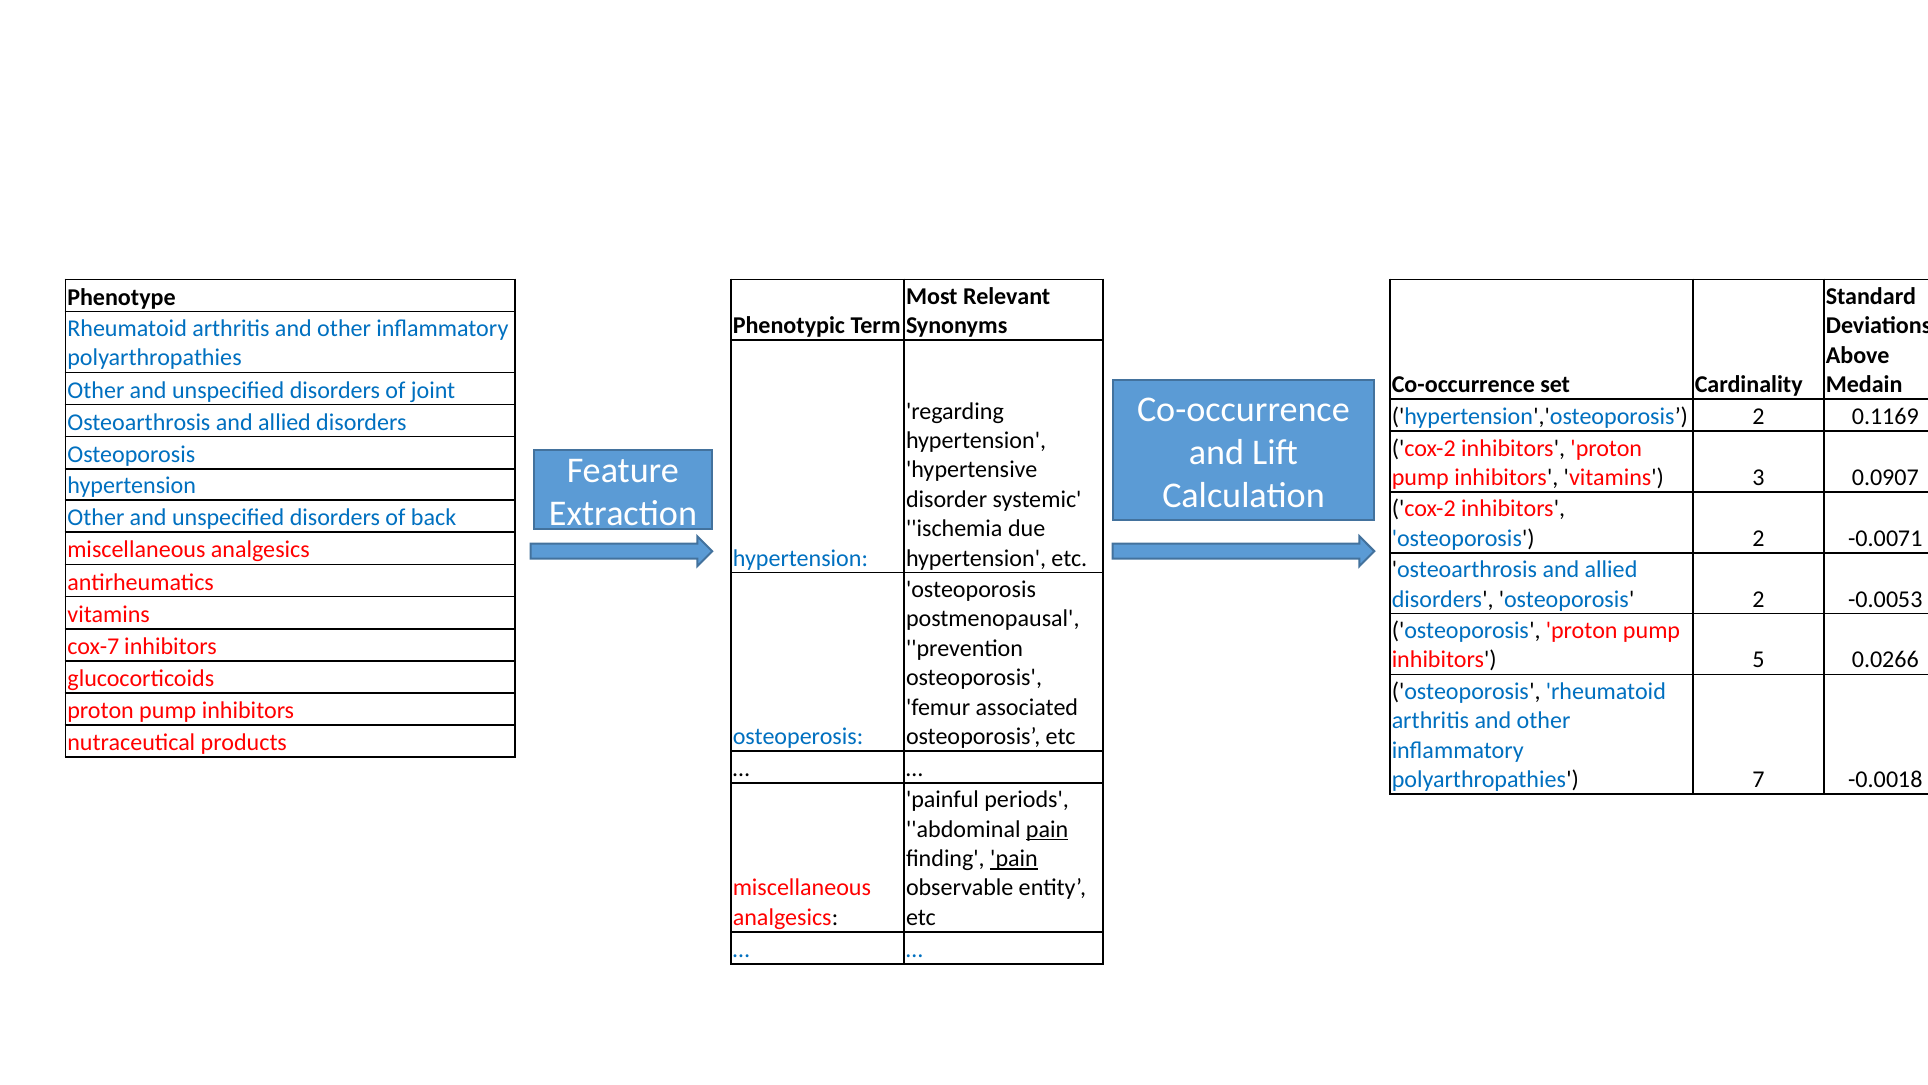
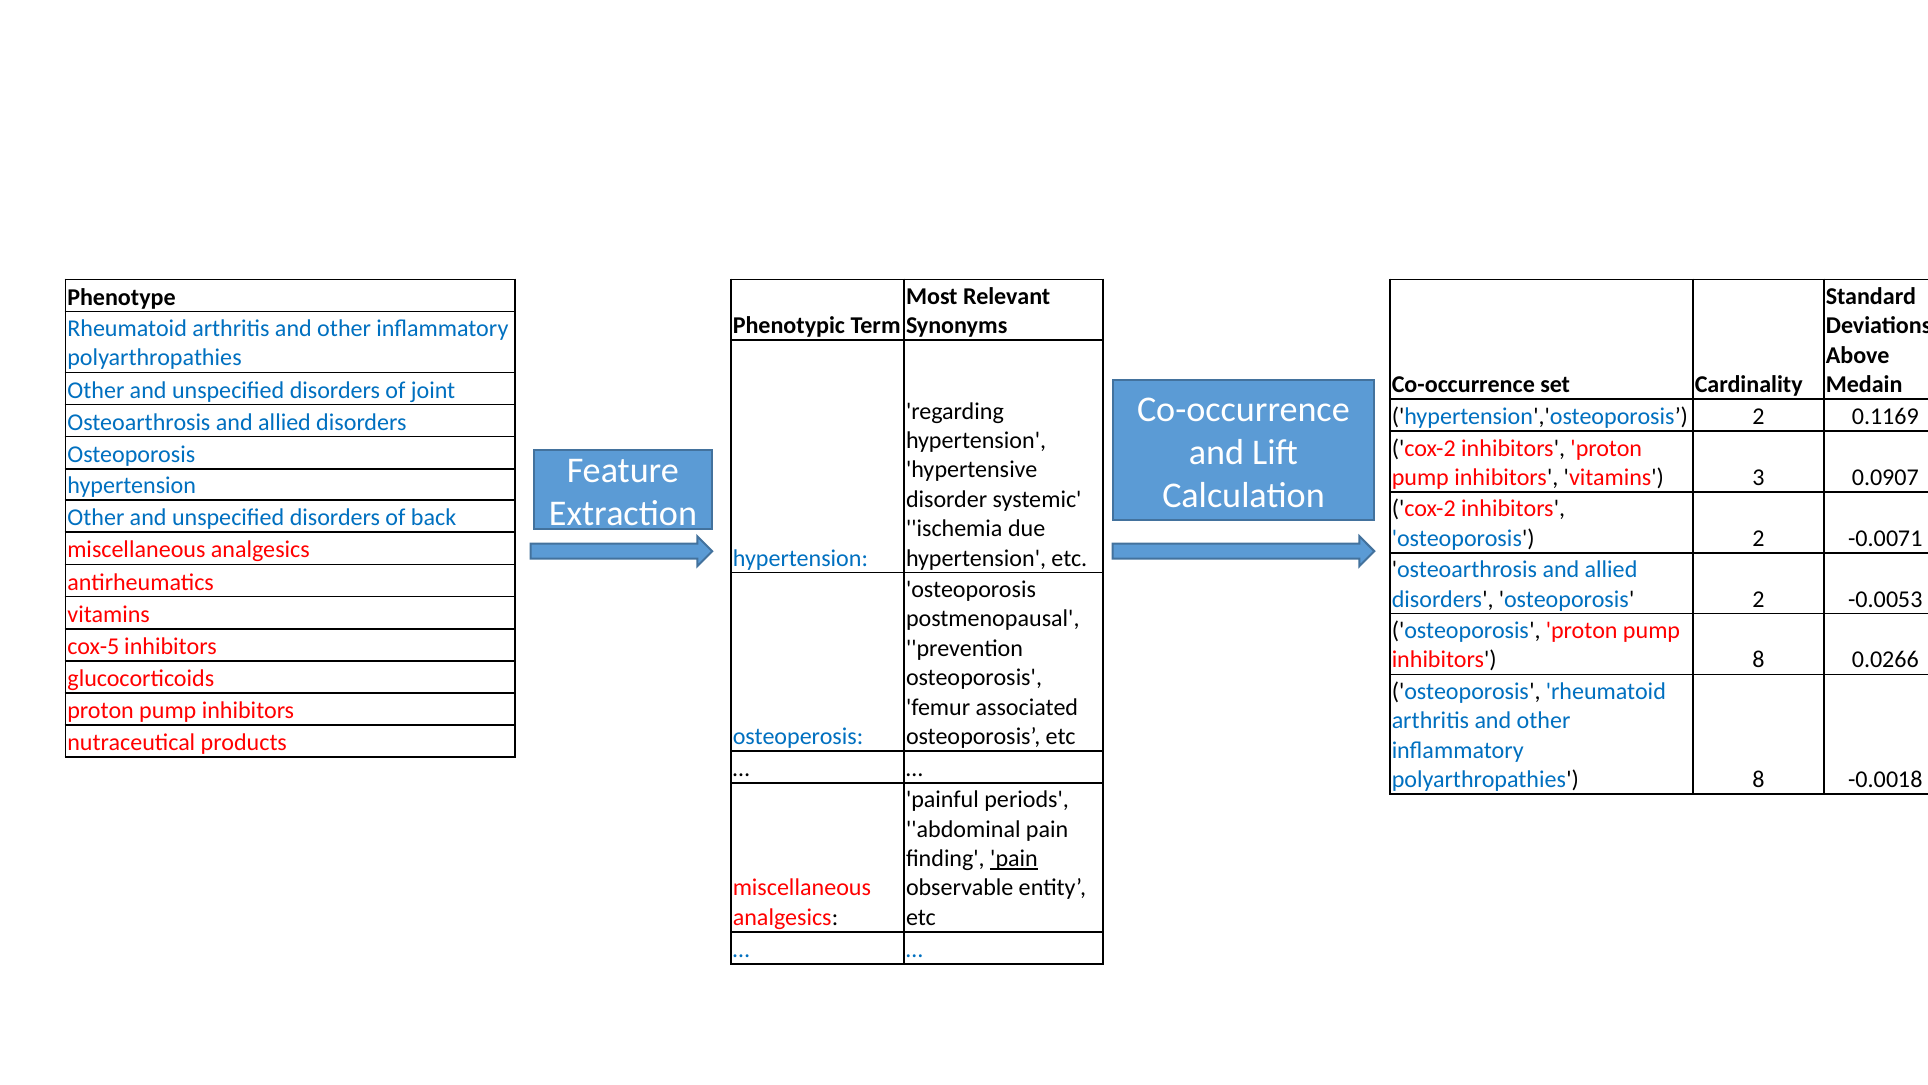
cox-7: cox-7 -> cox-5
inhibitors 5: 5 -> 8
polyarthropathies 7: 7 -> 8
pain at (1047, 829) underline: present -> none
